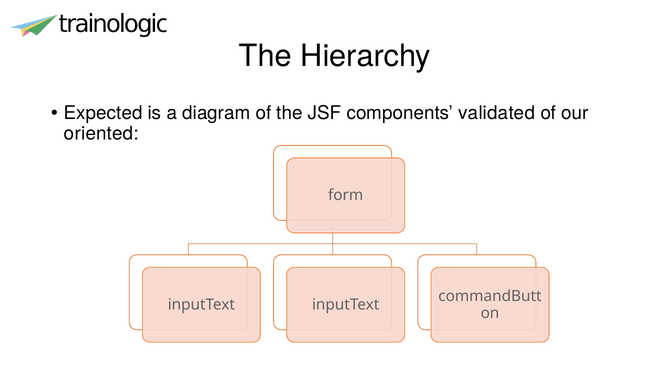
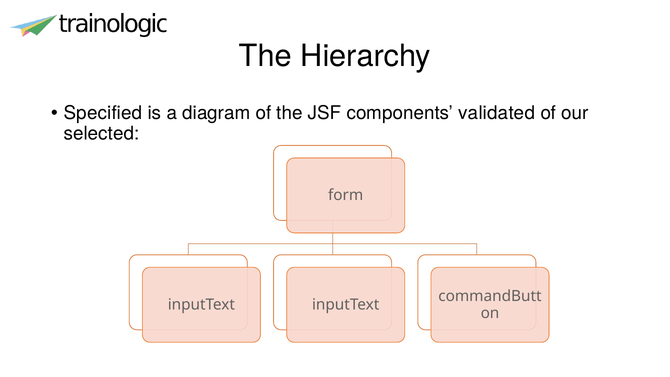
Expected: Expected -> Specified
oriented: oriented -> selected
